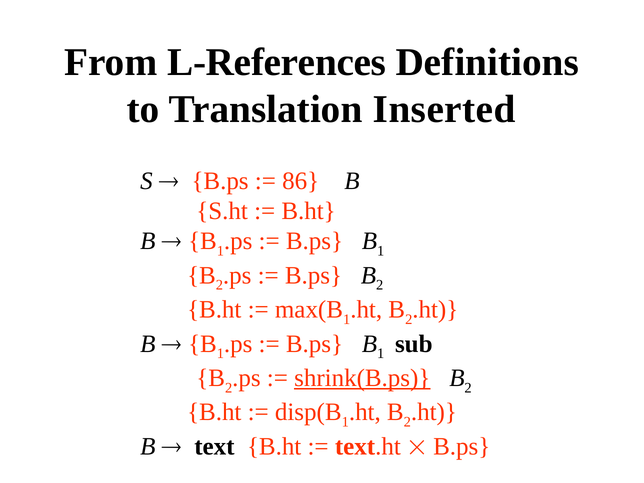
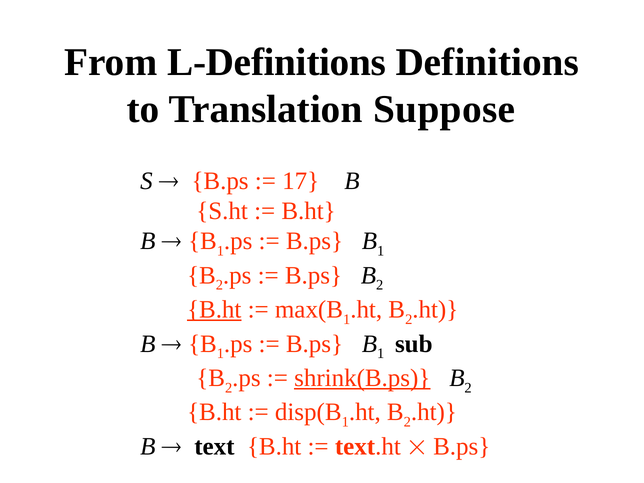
L-References: L-References -> L-Definitions
Inserted: Inserted -> Suppose
86: 86 -> 17
B.ht at (214, 310) underline: none -> present
